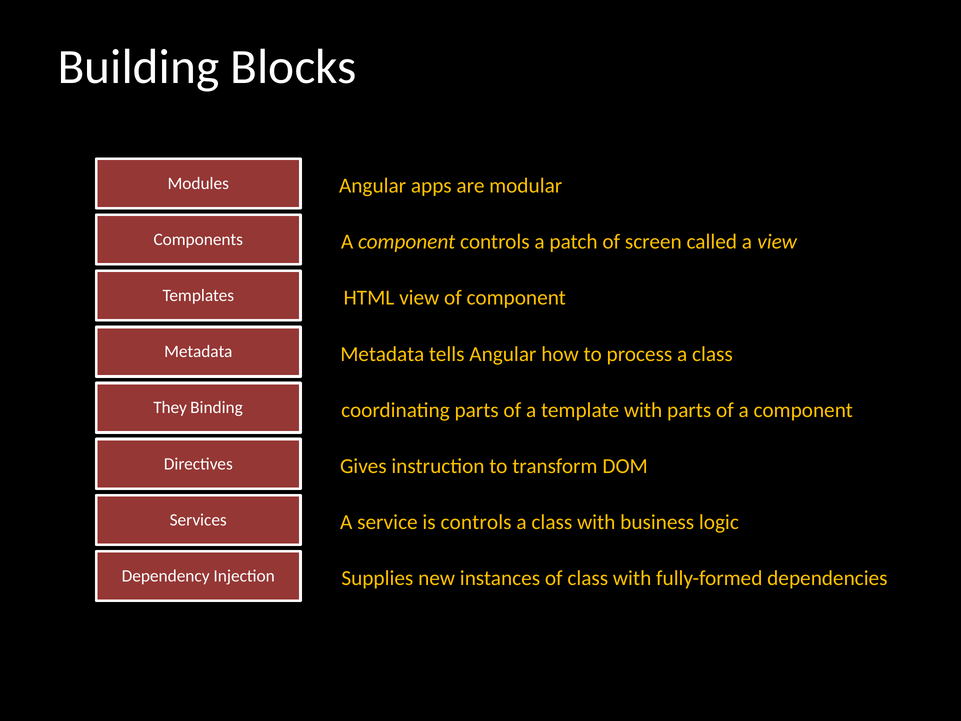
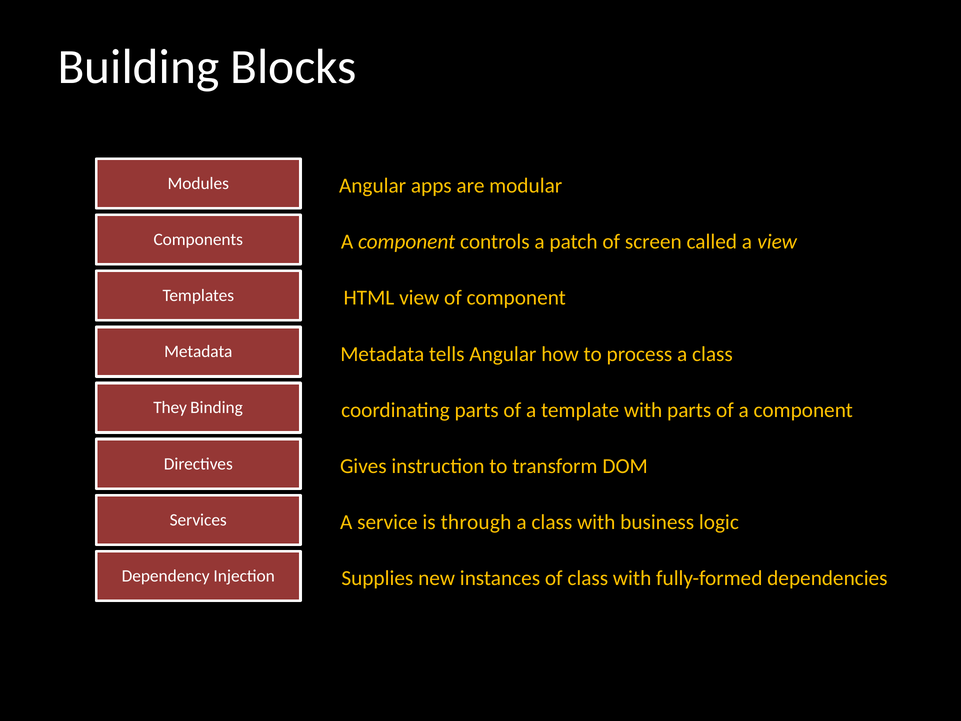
is controls: controls -> through
